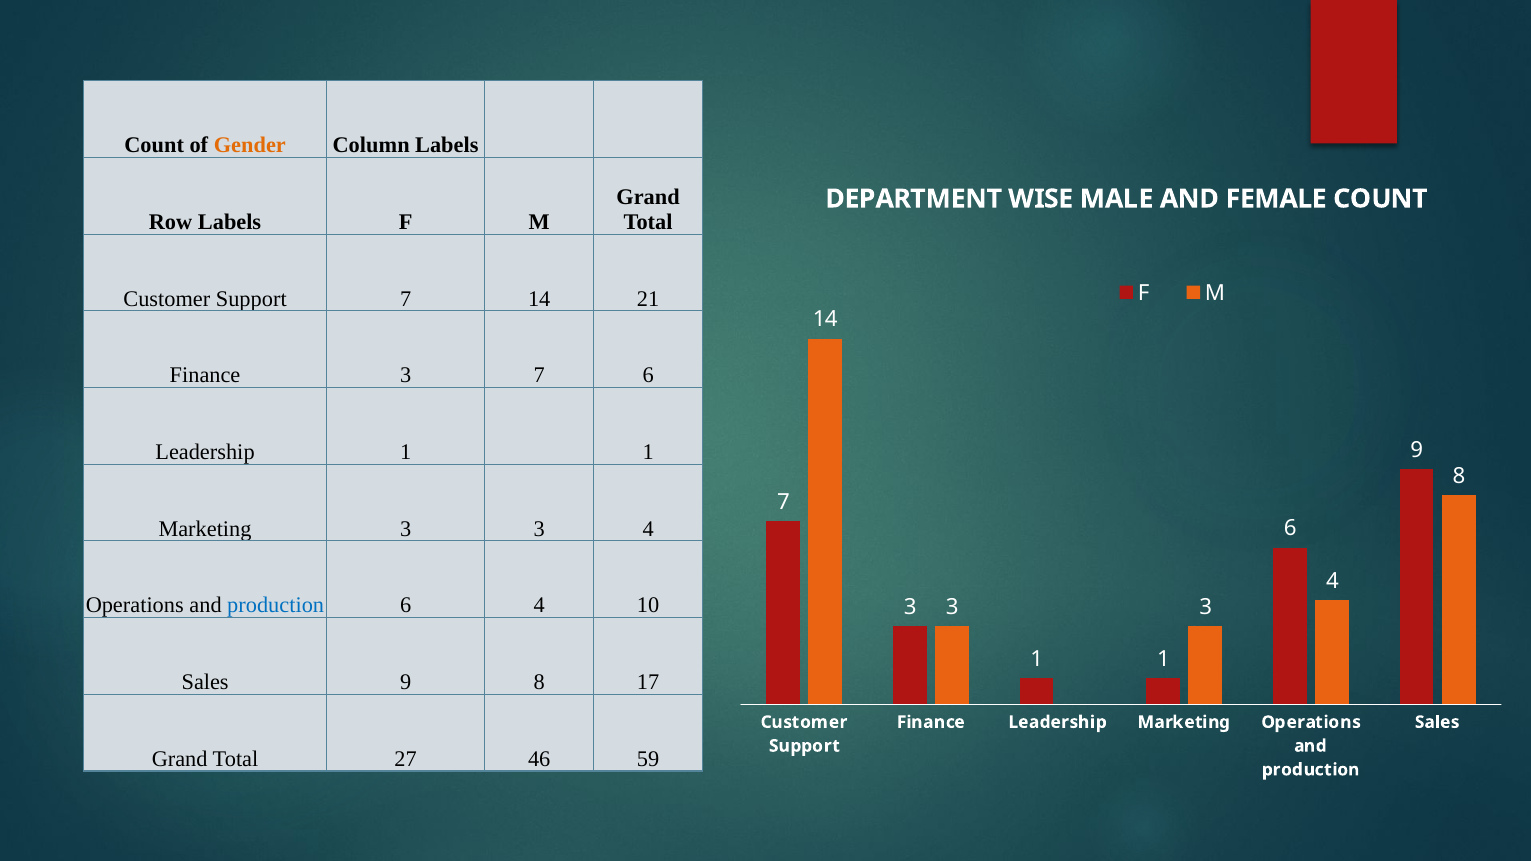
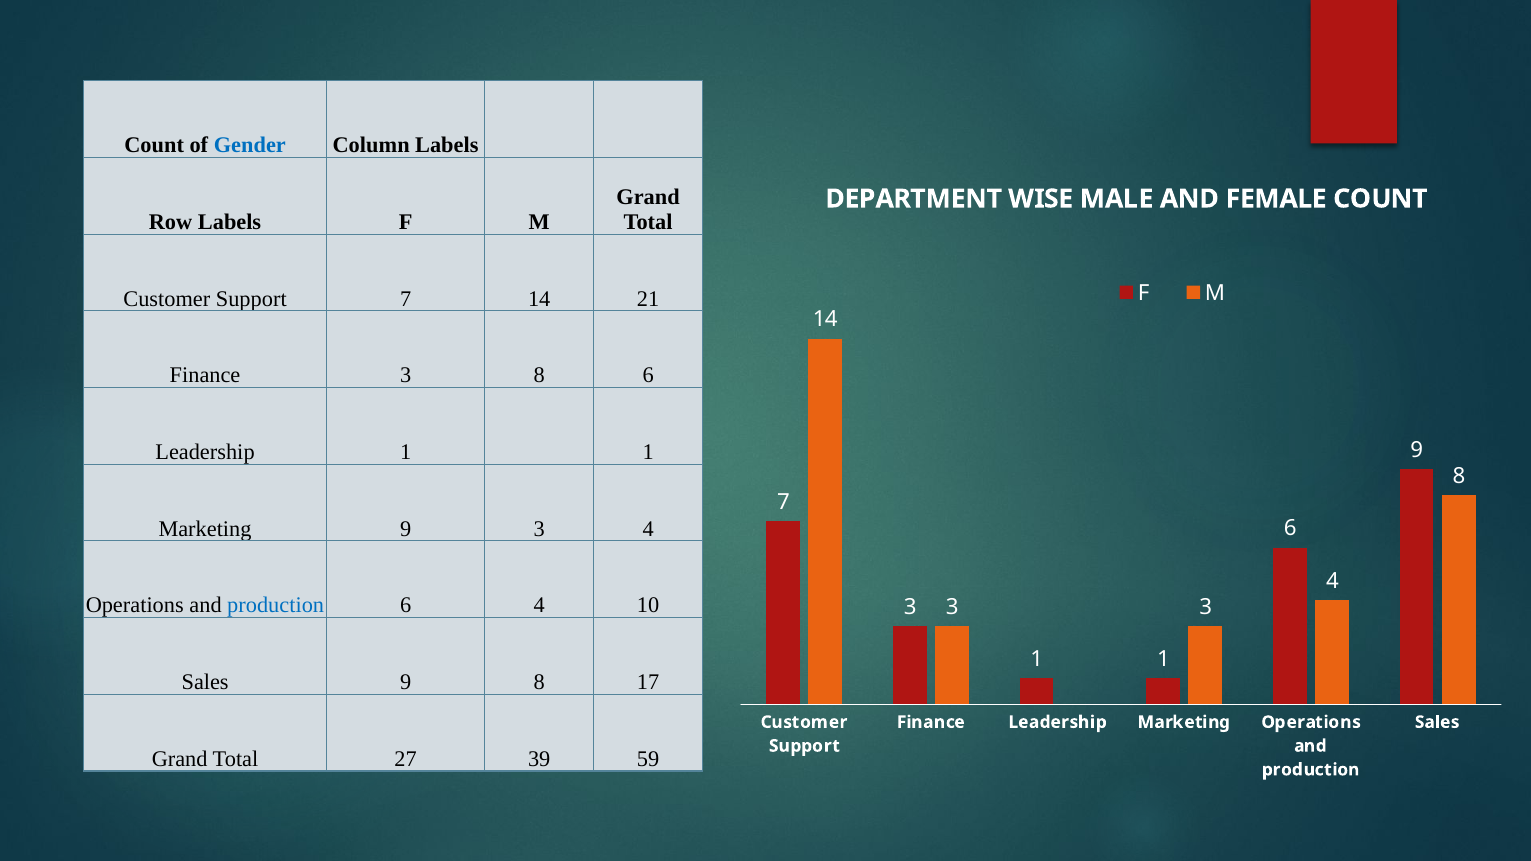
Gender colour: orange -> blue
3 7: 7 -> 8
Marketing 3: 3 -> 9
46: 46 -> 39
